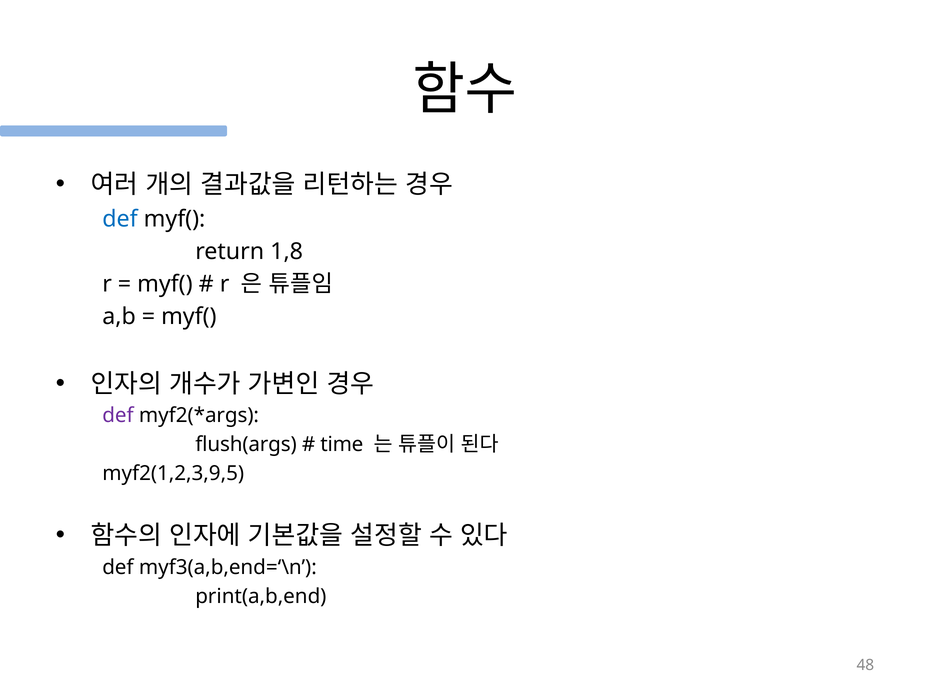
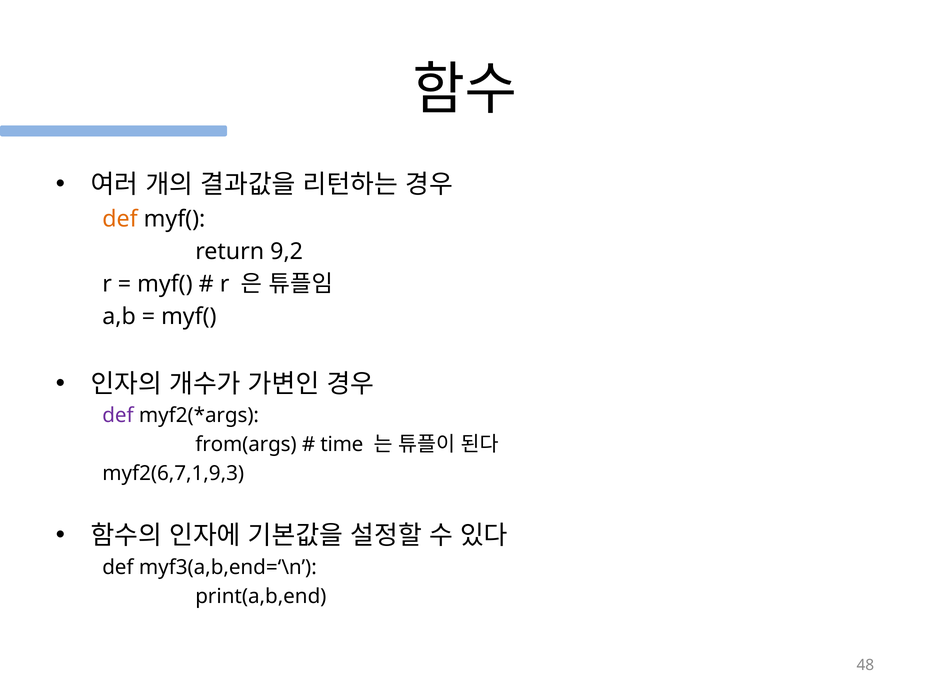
def at (120, 219) colour: blue -> orange
1,8: 1,8 -> 9,2
flush(args: flush(args -> from(args
myf2(1,2,3,9,5: myf2(1,2,3,9,5 -> myf2(6,7,1,9,3
